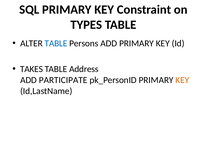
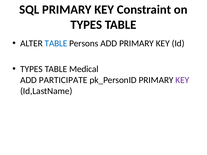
TAKES at (31, 69): TAKES -> TYPES
Address: Address -> Medical
KEY at (182, 80) colour: orange -> purple
